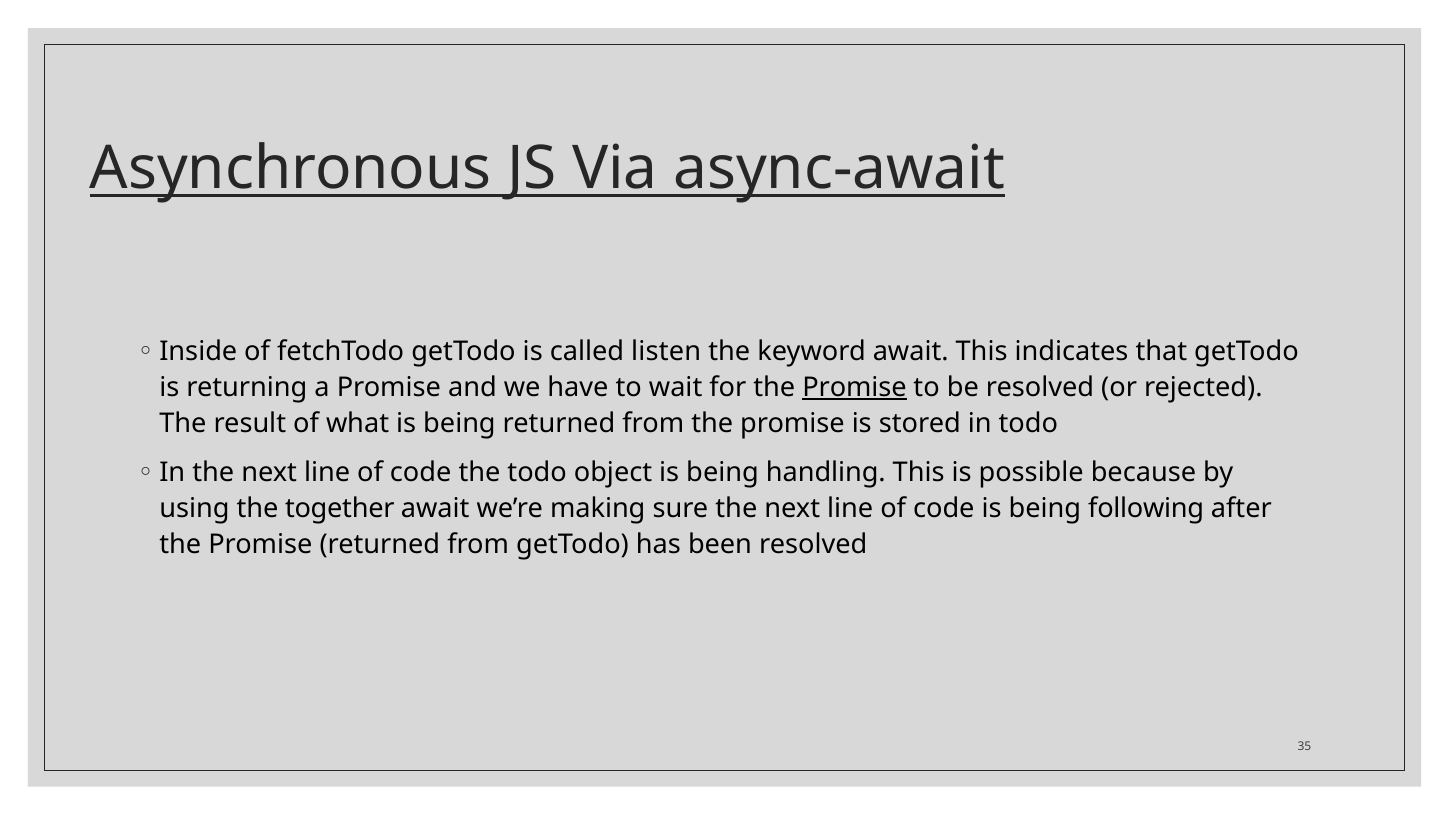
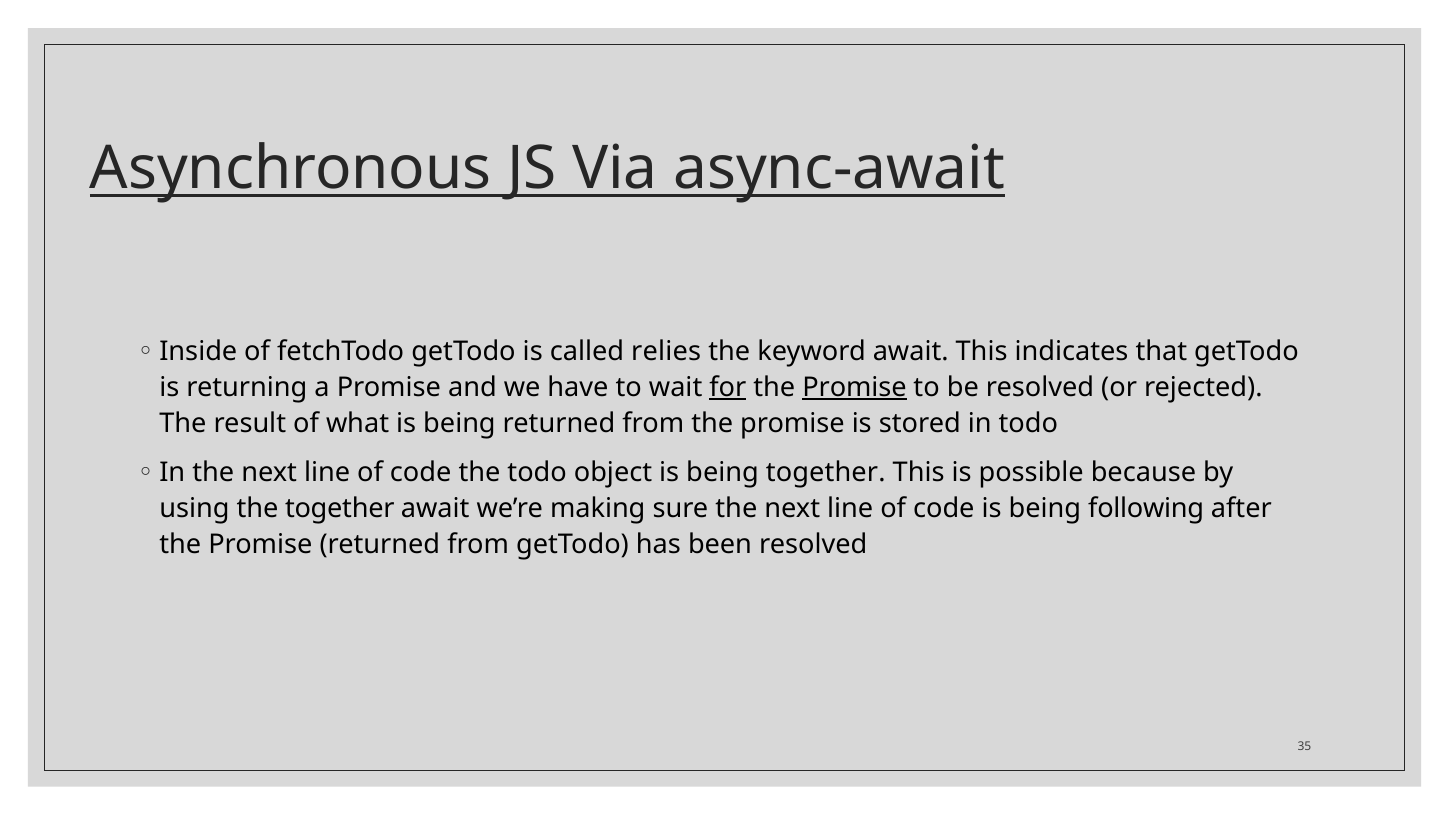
listen: listen -> relies
for underline: none -> present
being handling: handling -> together
